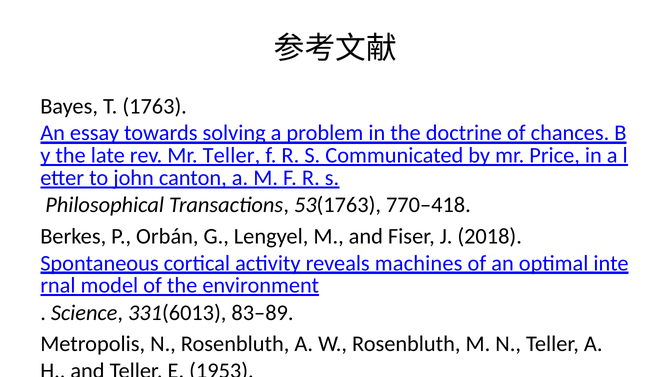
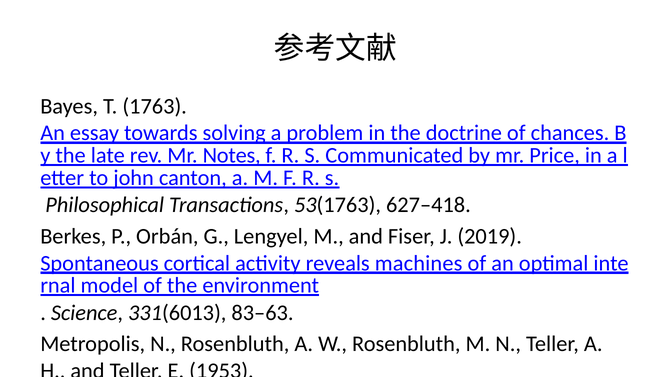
Mr Teller: Teller -> Notes
770–418: 770–418 -> 627–418
2018: 2018 -> 2019
83–89: 83–89 -> 83–63
